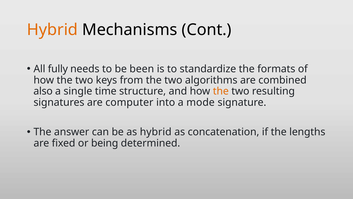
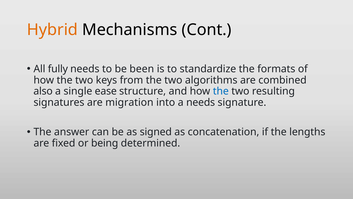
time: time -> ease
the at (221, 91) colour: orange -> blue
computer: computer -> migration
a mode: mode -> needs
as hybrid: hybrid -> signed
